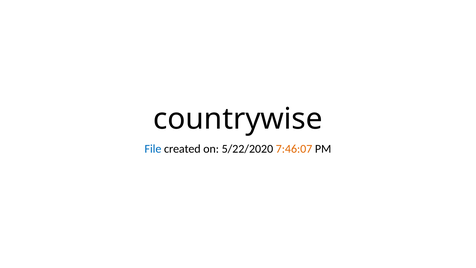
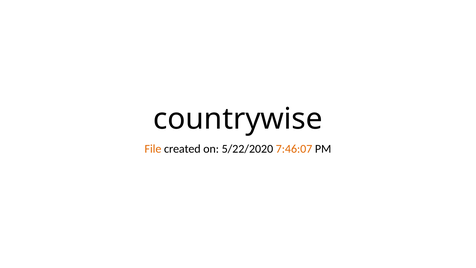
File colour: blue -> orange
